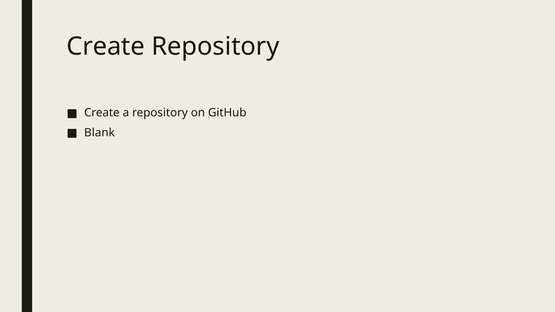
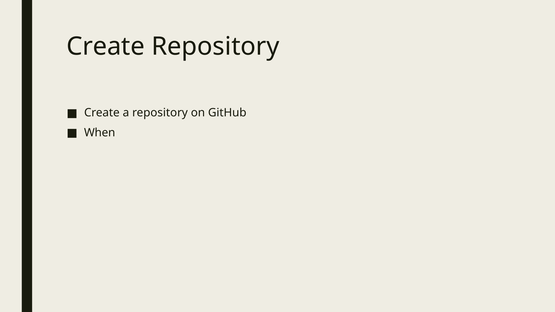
Blank: Blank -> When
